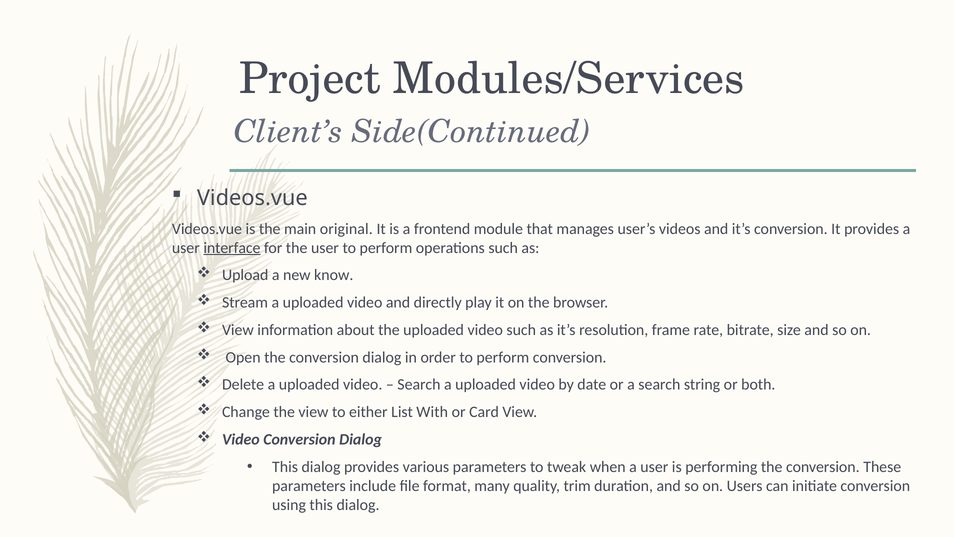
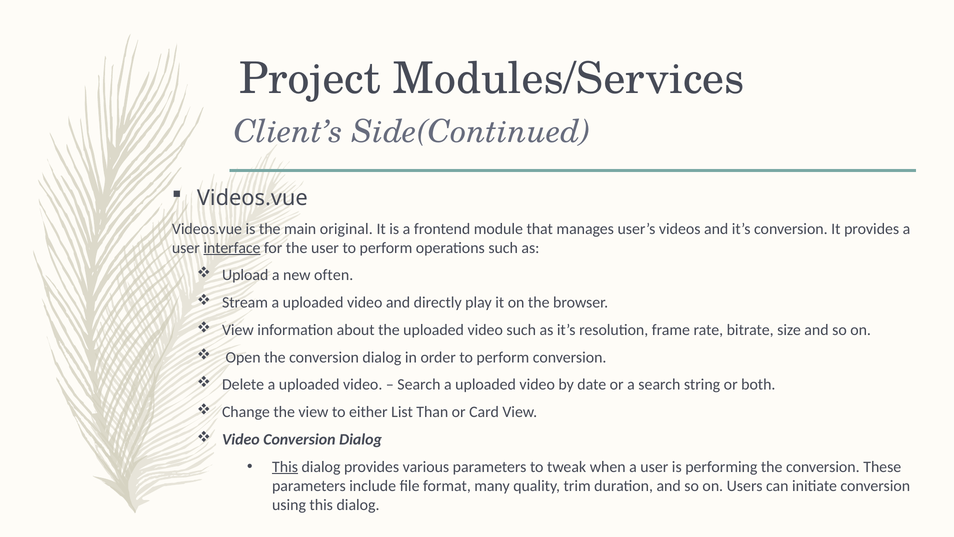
know: know -> often
With: With -> Than
This at (285, 467) underline: none -> present
